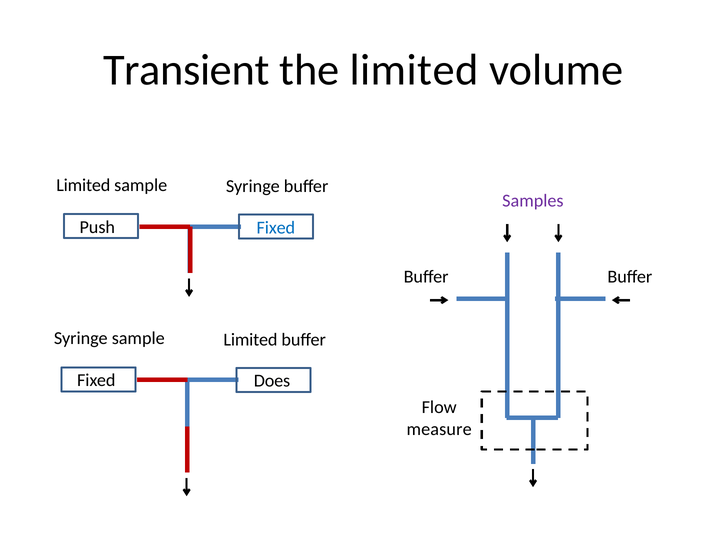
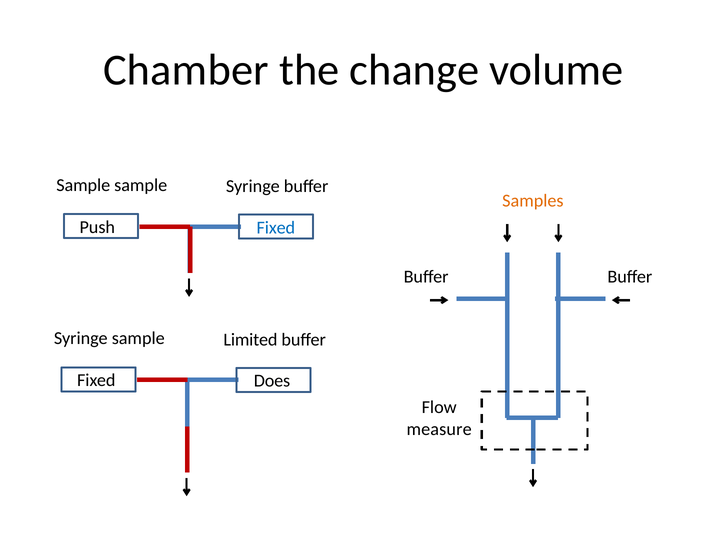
Transient: Transient -> Chamber
the limited: limited -> change
Limited at (83, 185): Limited -> Sample
Samples colour: purple -> orange
